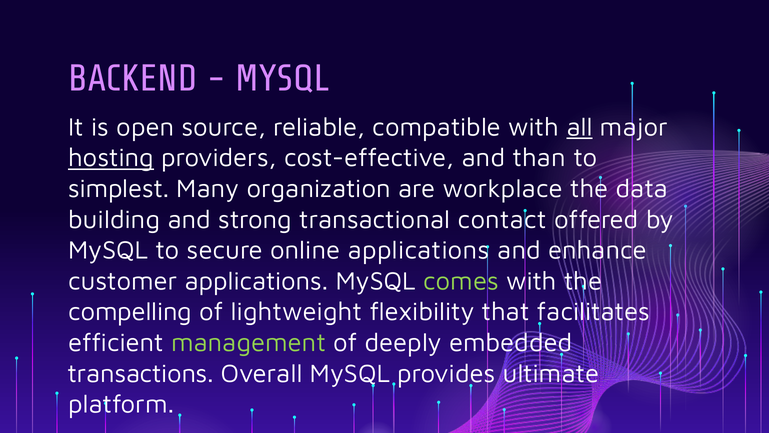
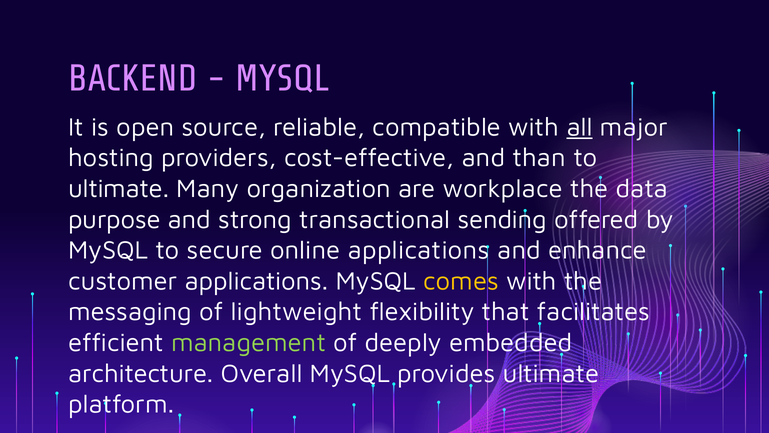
hosting underline: present -> none
simplest at (119, 189): simplest -> ultimate
building: building -> purpose
contact: contact -> sending
comes colour: light green -> yellow
compelling: compelling -> messaging
transactions: transactions -> architecture
